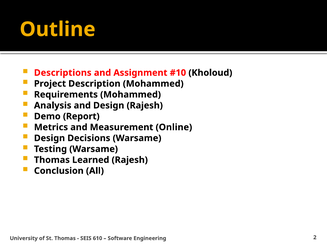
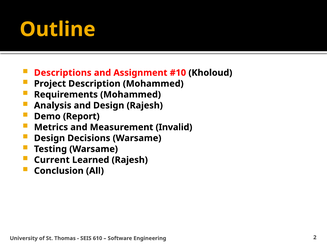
Online: Online -> Invalid
Thomas at (52, 160): Thomas -> Current
